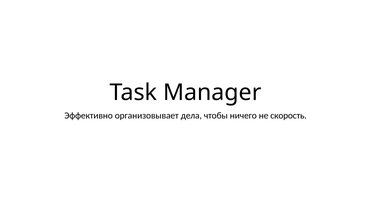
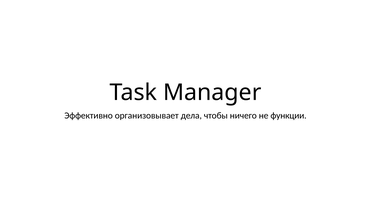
скорость: скорость -> функции
